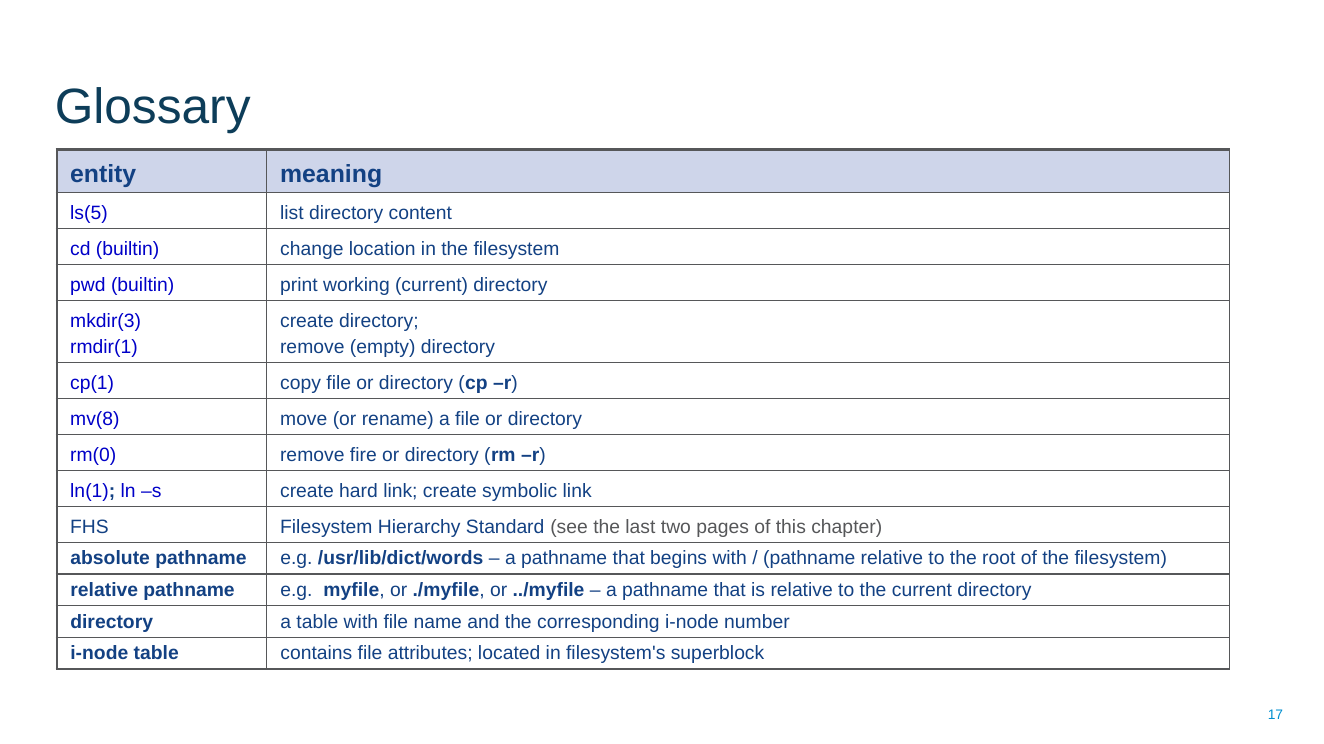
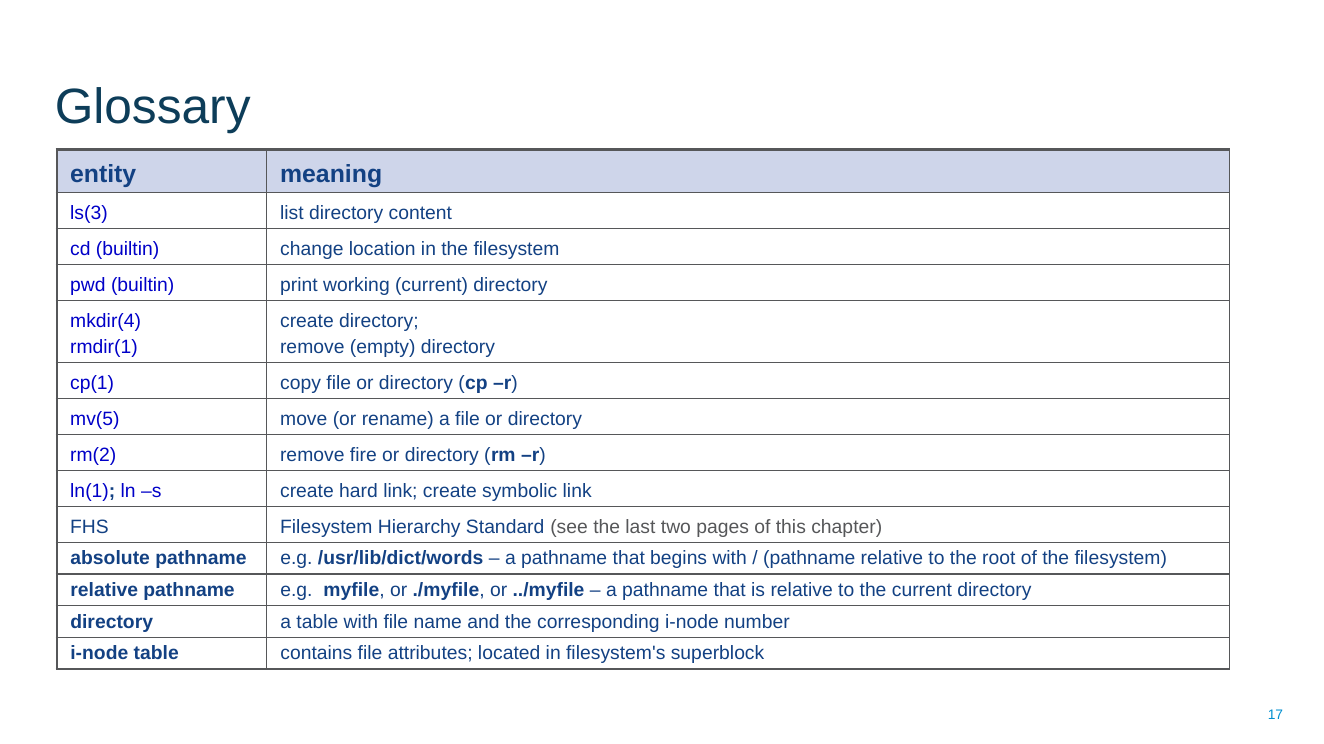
ls(5: ls(5 -> ls(3
mkdir(3: mkdir(3 -> mkdir(4
mv(8: mv(8 -> mv(5
rm(0: rm(0 -> rm(2
